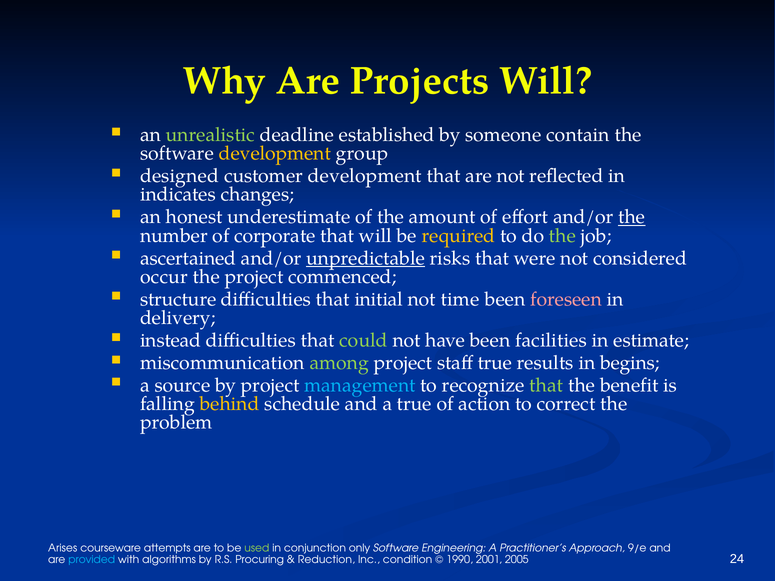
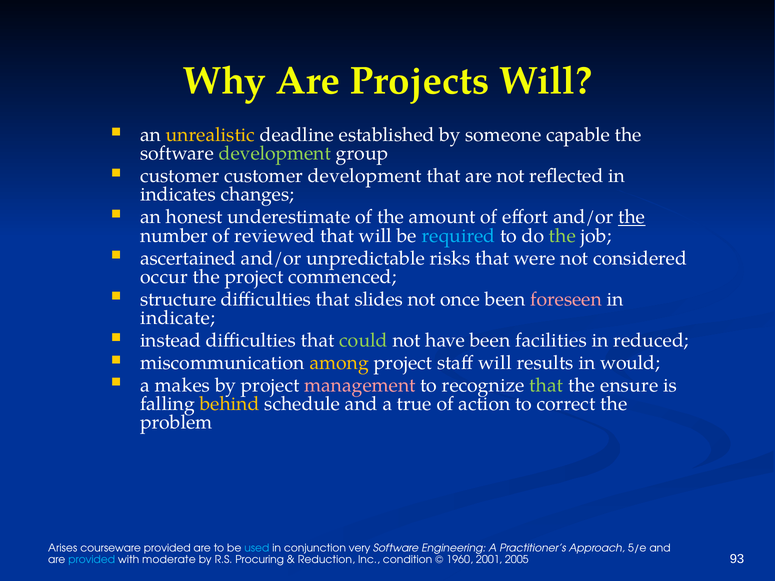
unrealistic colour: light green -> yellow
contain: contain -> capable
development at (275, 154) colour: yellow -> light green
designed at (180, 176): designed -> customer
corporate: corporate -> reviewed
required colour: yellow -> light blue
unpredictable underline: present -> none
initial: initial -> slides
time: time -> once
delivery: delivery -> indicate
estimate: estimate -> reduced
among colour: light green -> yellow
staff true: true -> will
begins: begins -> would
source: source -> makes
management colour: light blue -> pink
benefit: benefit -> ensure
courseware attempts: attempts -> provided
used colour: light green -> light blue
only: only -> very
9/e: 9/e -> 5/e
algorithms: algorithms -> moderate
1990: 1990 -> 1960
24: 24 -> 93
